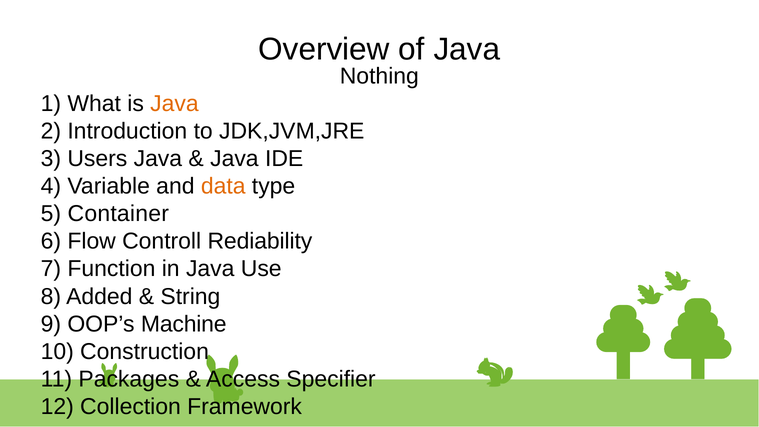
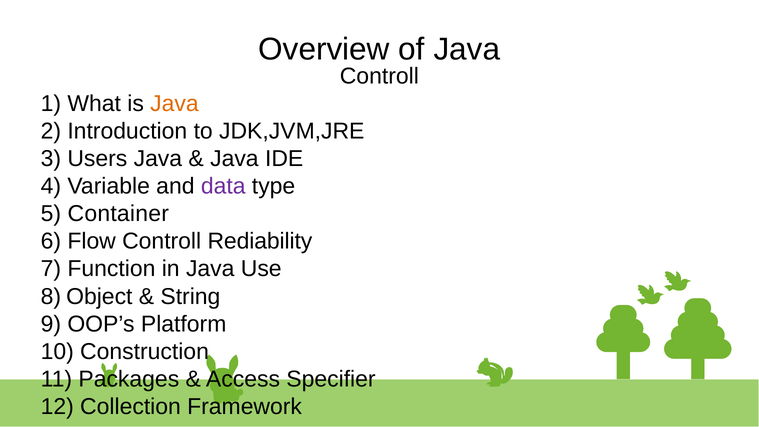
Nothing at (379, 76): Nothing -> Controll
data colour: orange -> purple
Added: Added -> Object
Machine: Machine -> Platform
